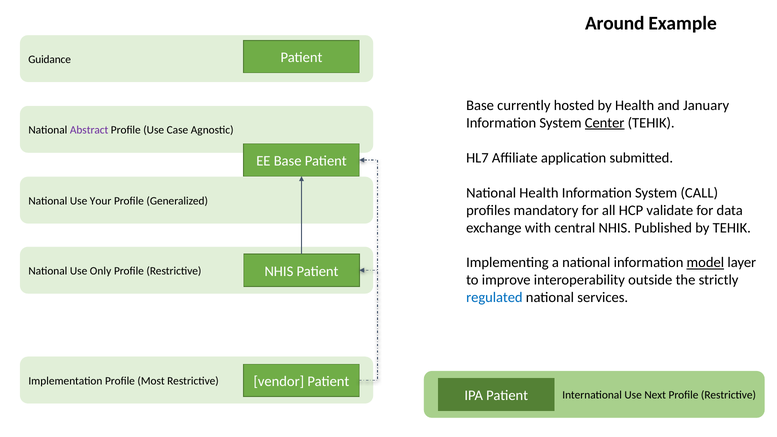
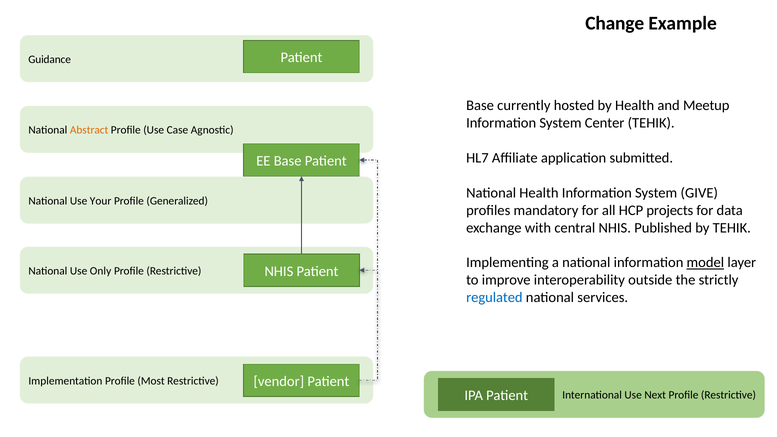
Around: Around -> Change
January: January -> Meetup
Center underline: present -> none
Abstract colour: purple -> orange
CALL: CALL -> GIVE
validate: validate -> projects
